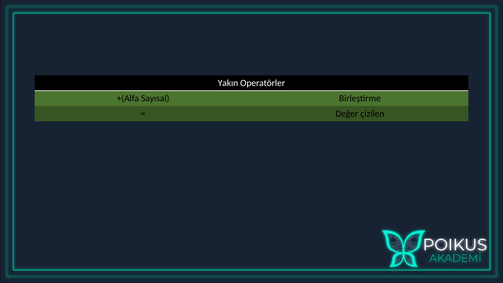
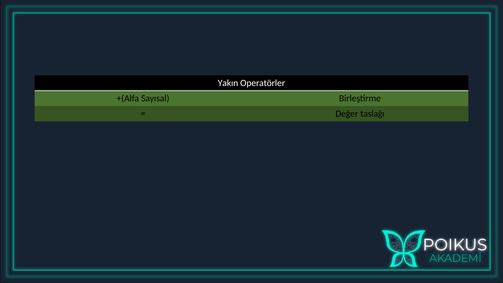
çizilen: çizilen -> taslağı
